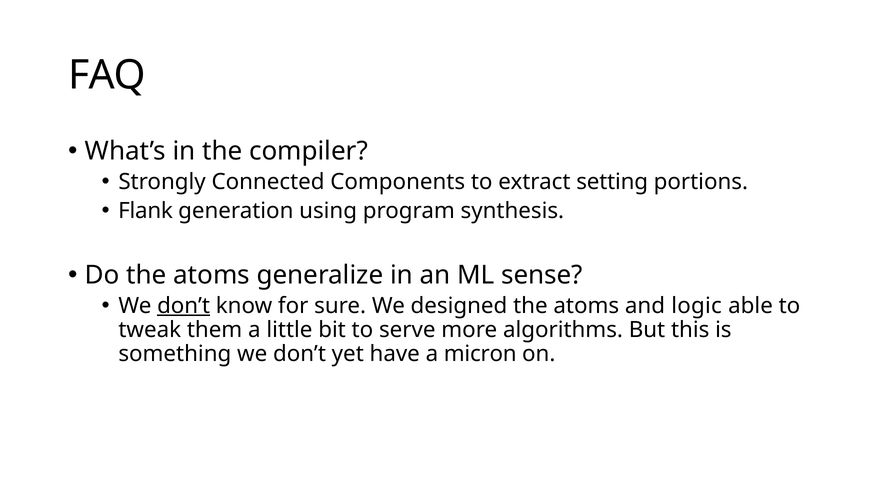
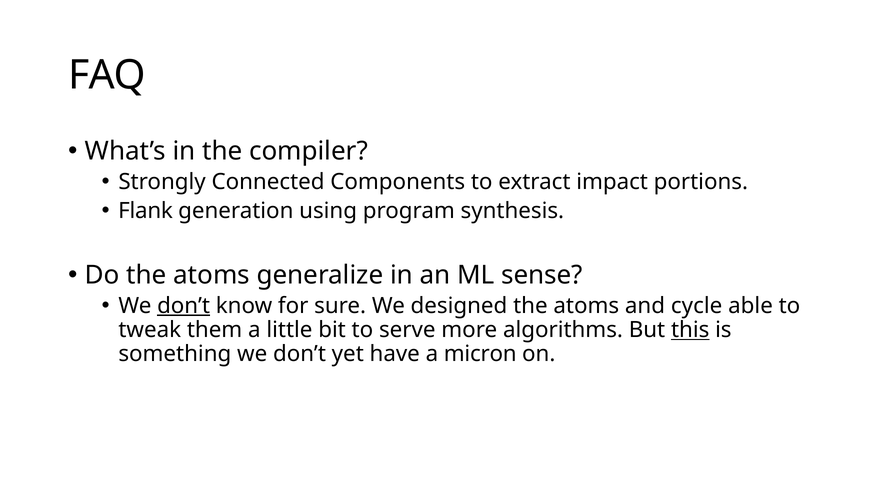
setting: setting -> impact
logic: logic -> cycle
this underline: none -> present
